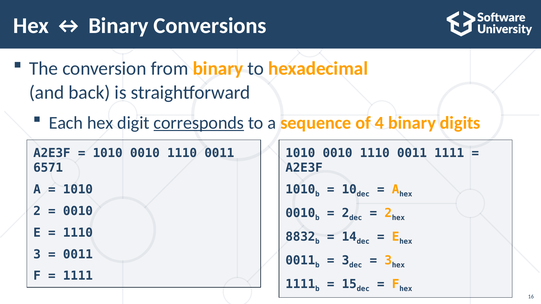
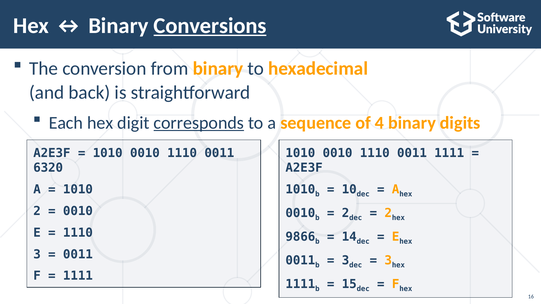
Conversions underline: none -> present
6571: 6571 -> 6320
8832: 8832 -> 9866
